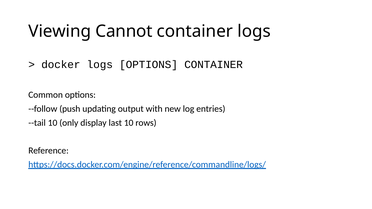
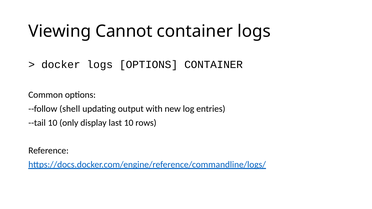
push: push -> shell
